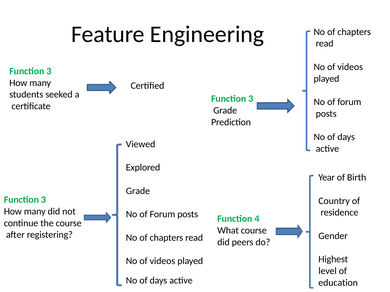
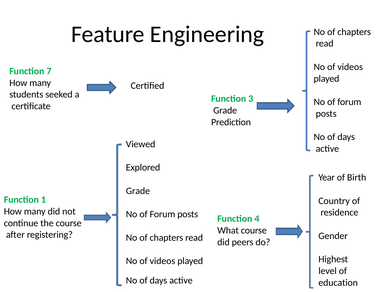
3 at (49, 71): 3 -> 7
3 at (44, 200): 3 -> 1
